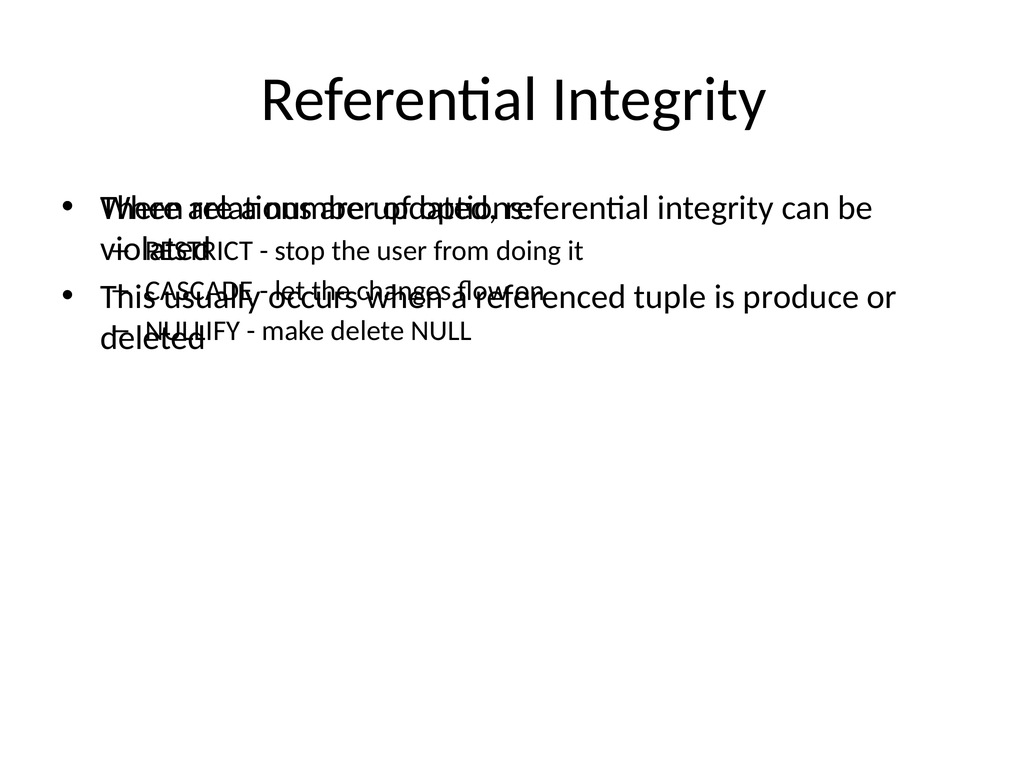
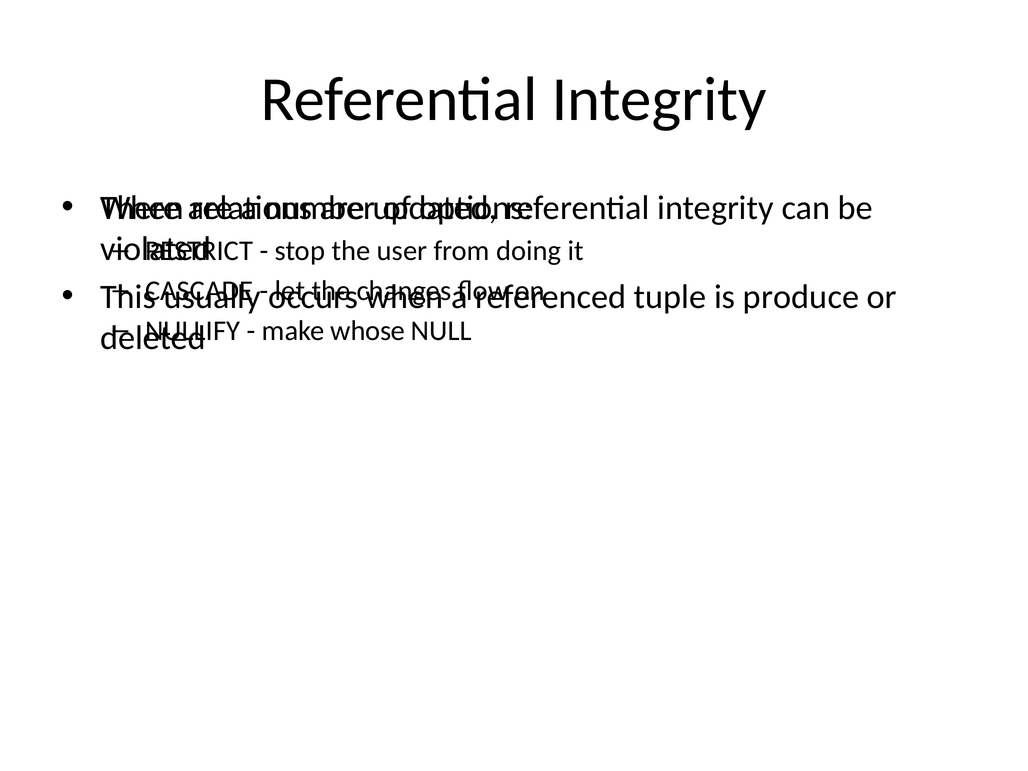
delete: delete -> whose
